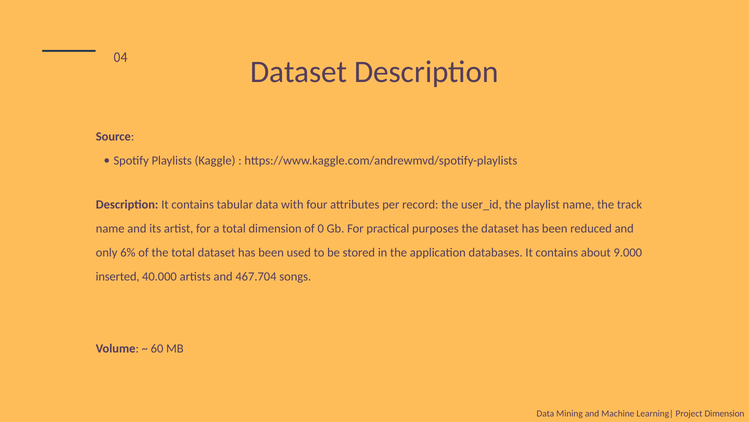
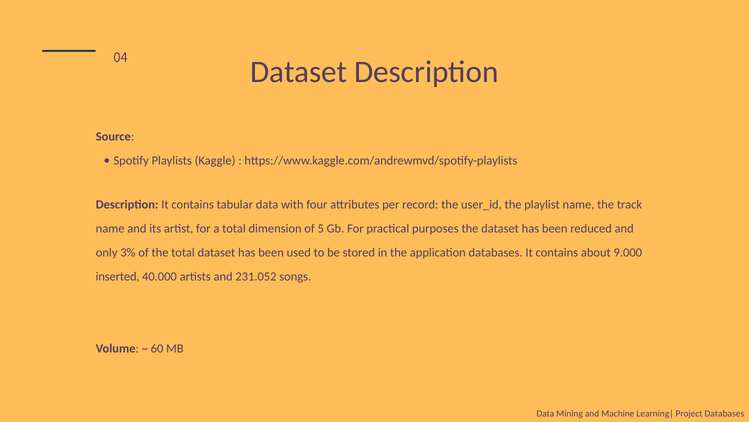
0: 0 -> 5
6%: 6% -> 3%
467.704: 467.704 -> 231.052
Project Dimension: Dimension -> Databases
